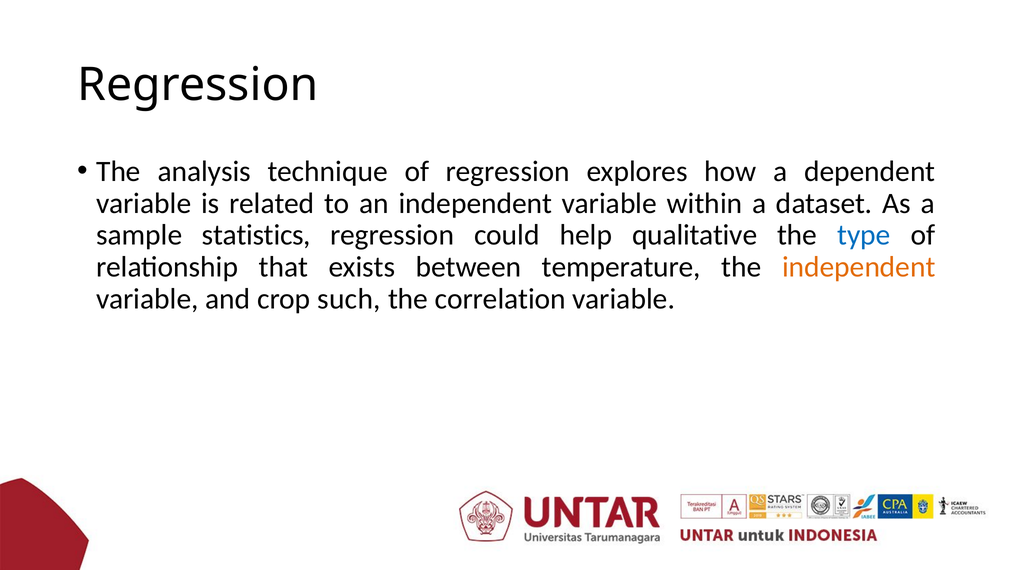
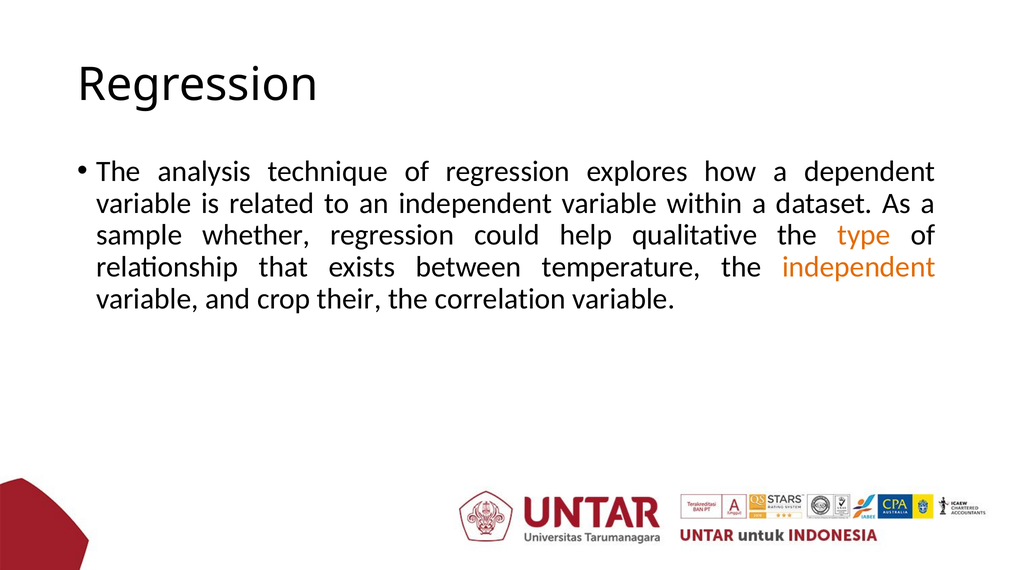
statistics: statistics -> whether
type colour: blue -> orange
such: such -> their
